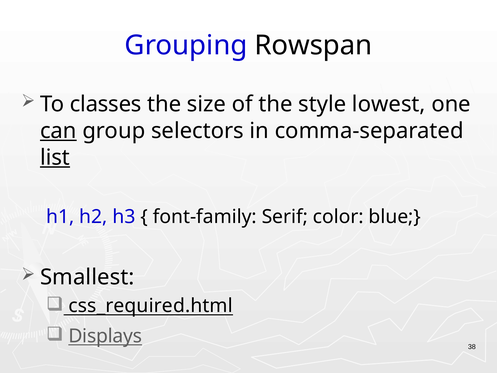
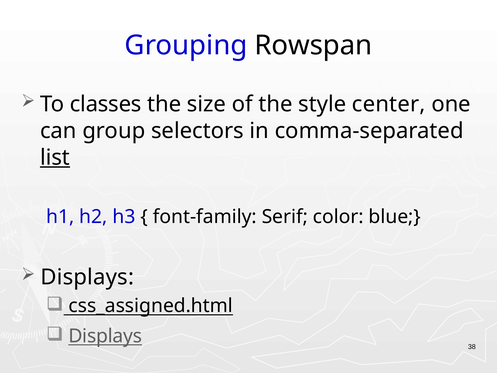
lowest: lowest -> center
can underline: present -> none
Smallest at (87, 277): Smallest -> Displays
css_required.html: css_required.html -> css_assigned.html
